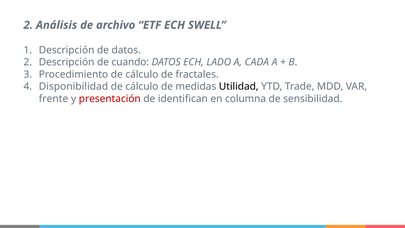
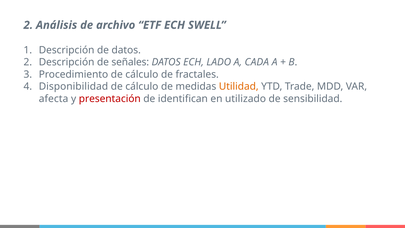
cuando: cuando -> señales
Utilidad colour: black -> orange
frente: frente -> afecta
columna: columna -> utilizado
